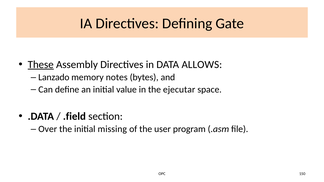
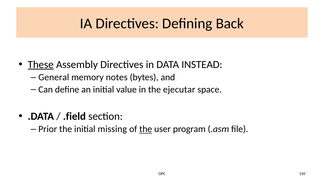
Gate: Gate -> Back
ALLOWS: ALLOWS -> INSTEAD
Lanzado: Lanzado -> General
Over: Over -> Prior
the at (146, 129) underline: none -> present
